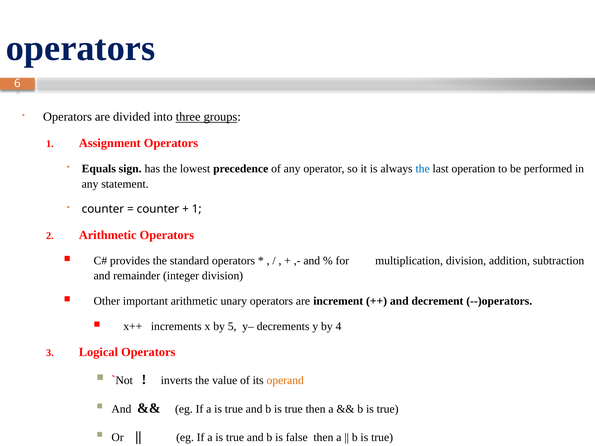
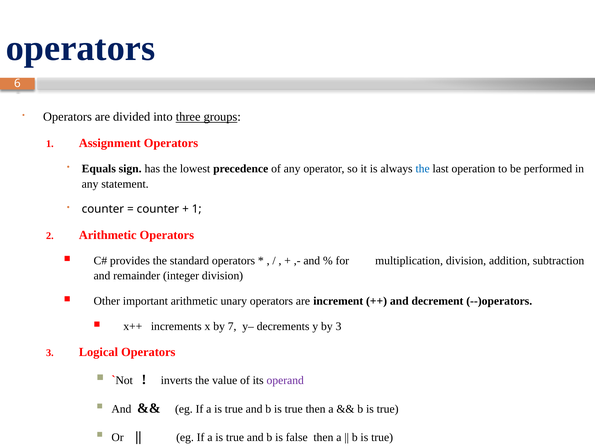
5: 5 -> 7
by 4: 4 -> 3
operand colour: orange -> purple
